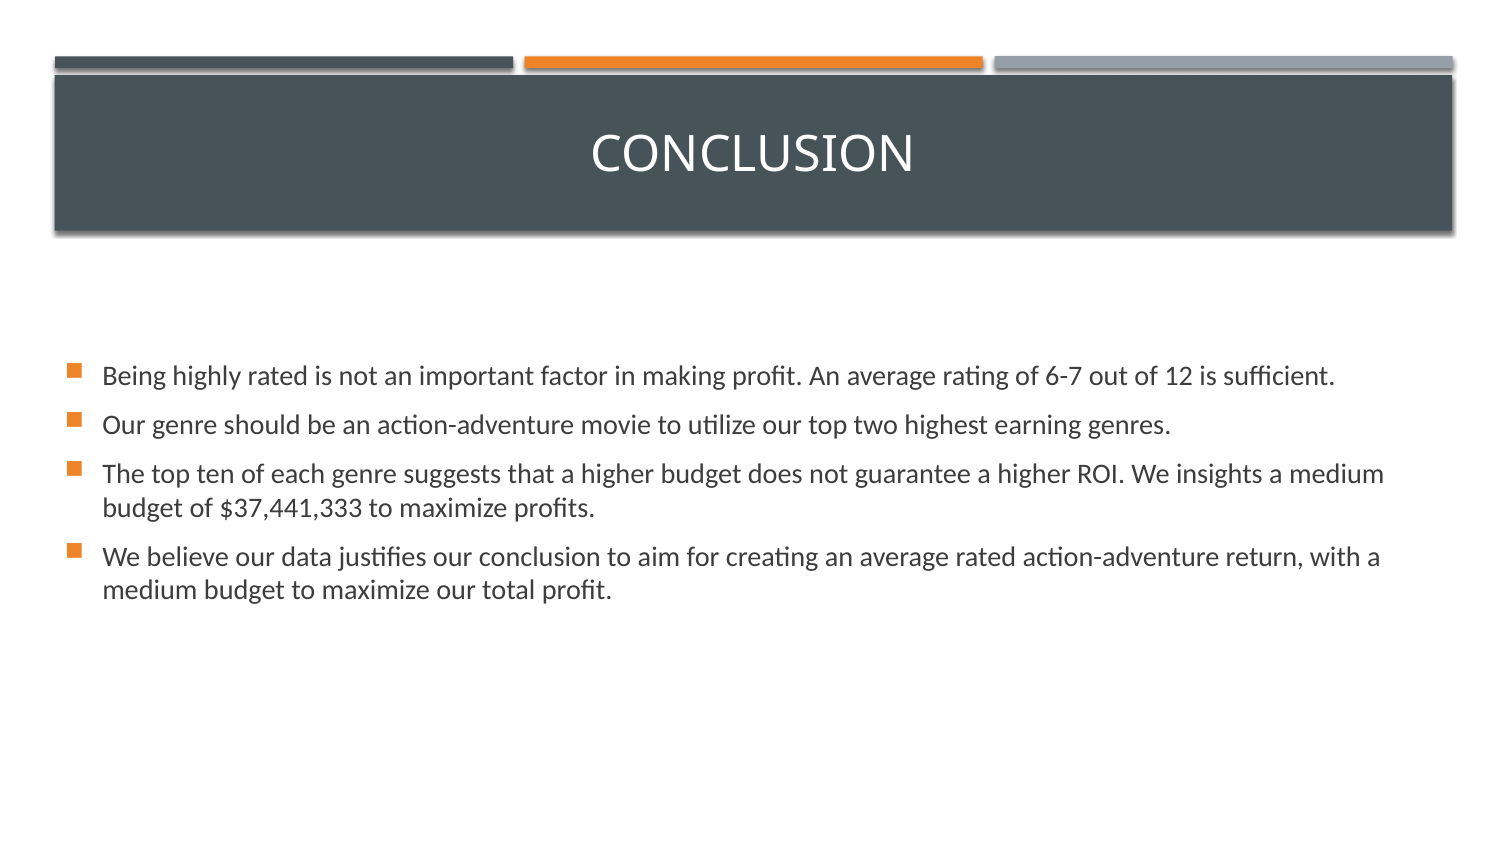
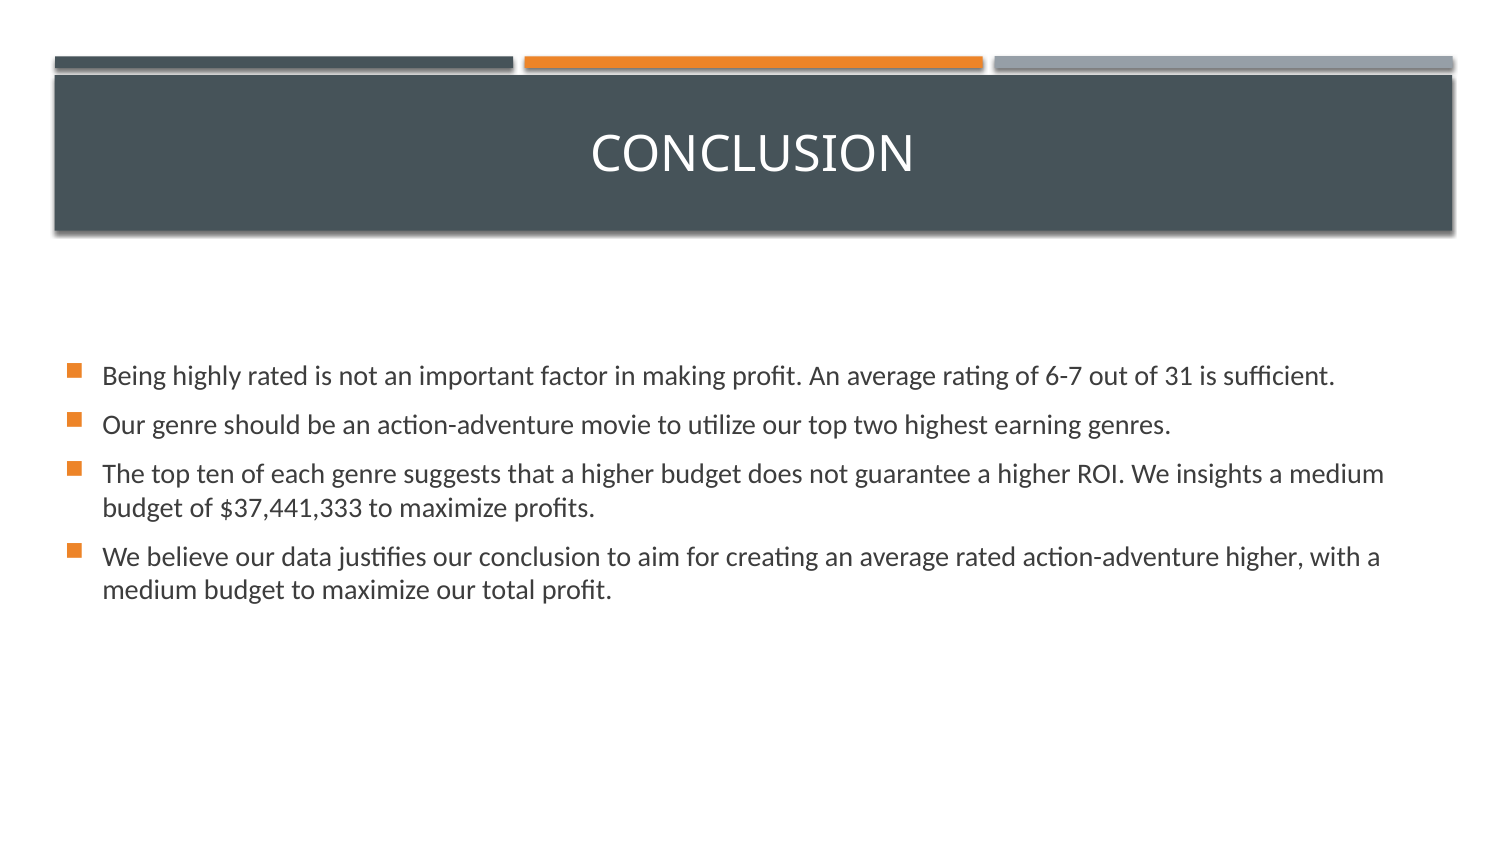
12: 12 -> 31
action-adventure return: return -> higher
